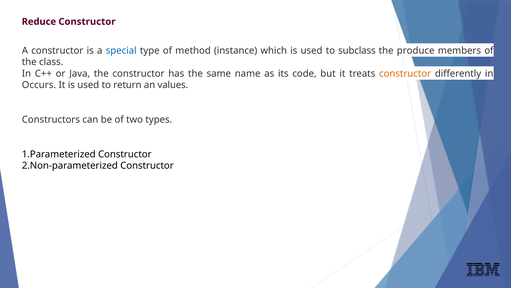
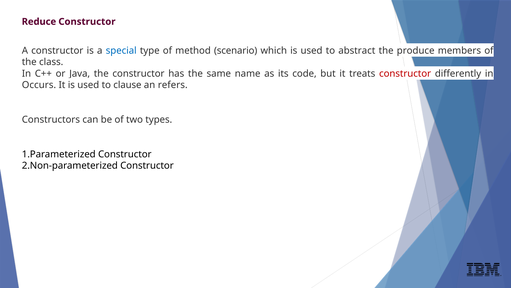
instance: instance -> scenario
subclass: subclass -> abstract
constructor at (405, 73) colour: orange -> red
return: return -> clause
values: values -> refers
